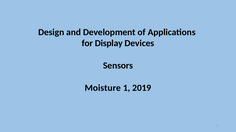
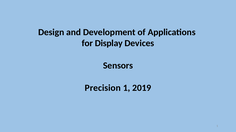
Moisture: Moisture -> Precision
